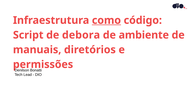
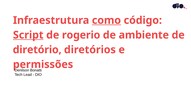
Script underline: none -> present
debora: debora -> rogerio
manuais: manuais -> diretório
